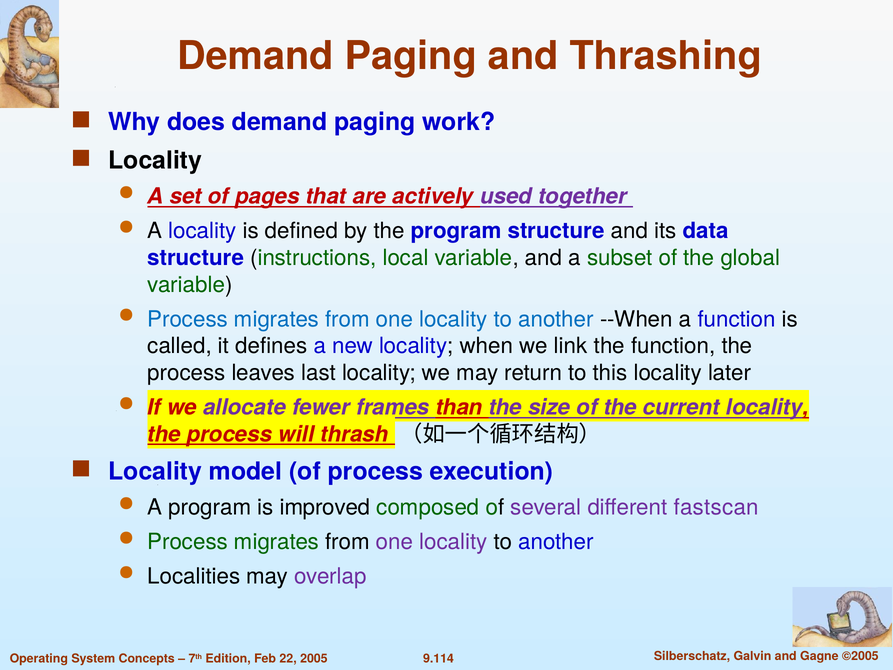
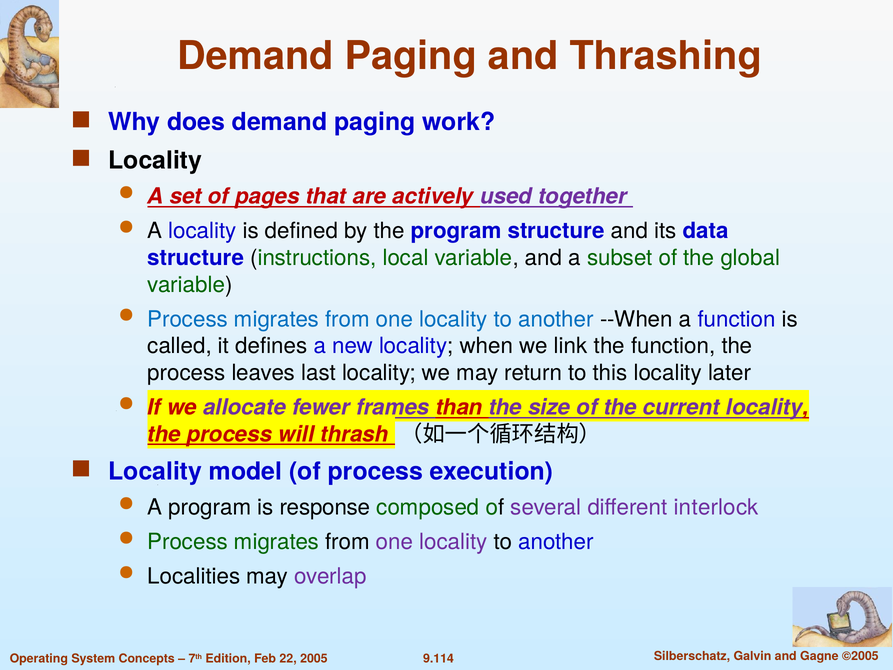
improved: improved -> response
fastscan: fastscan -> interlock
